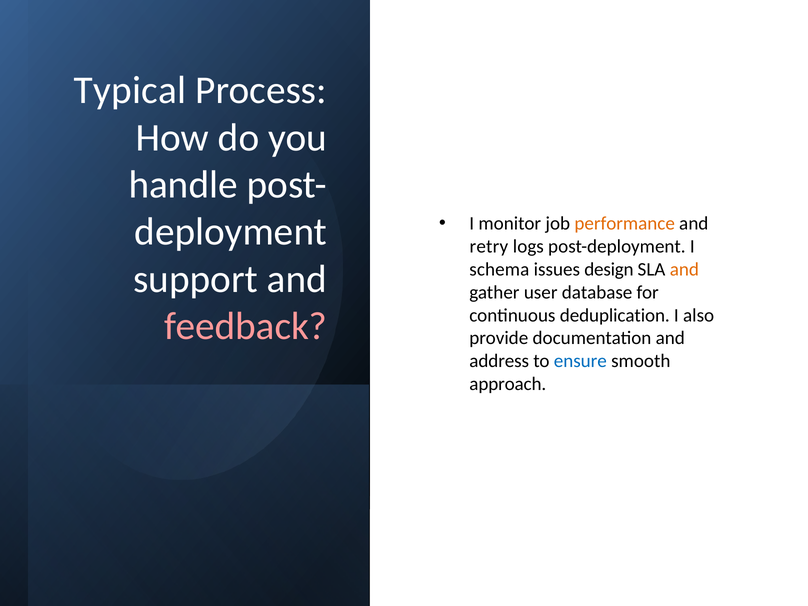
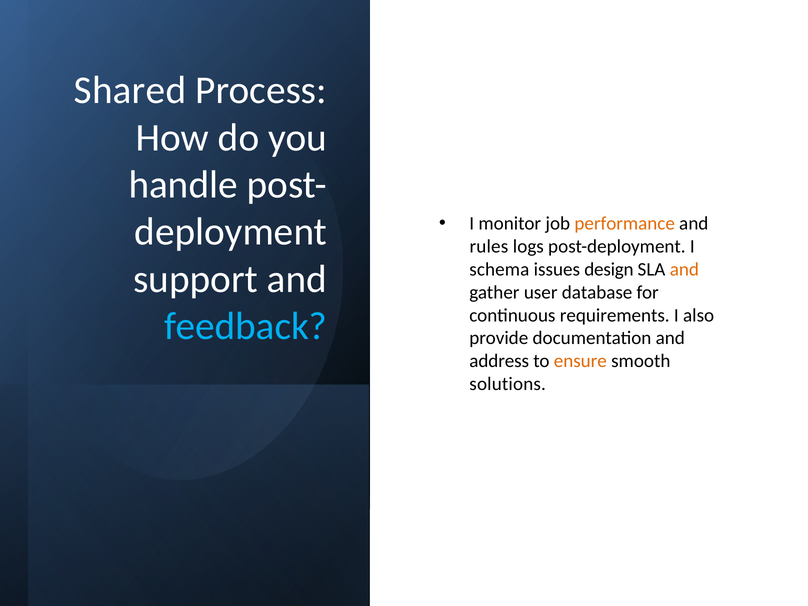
Typical: Typical -> Shared
retry: retry -> rules
deduplication: deduplication -> requirements
feedback colour: pink -> light blue
ensure colour: blue -> orange
approach: approach -> solutions
